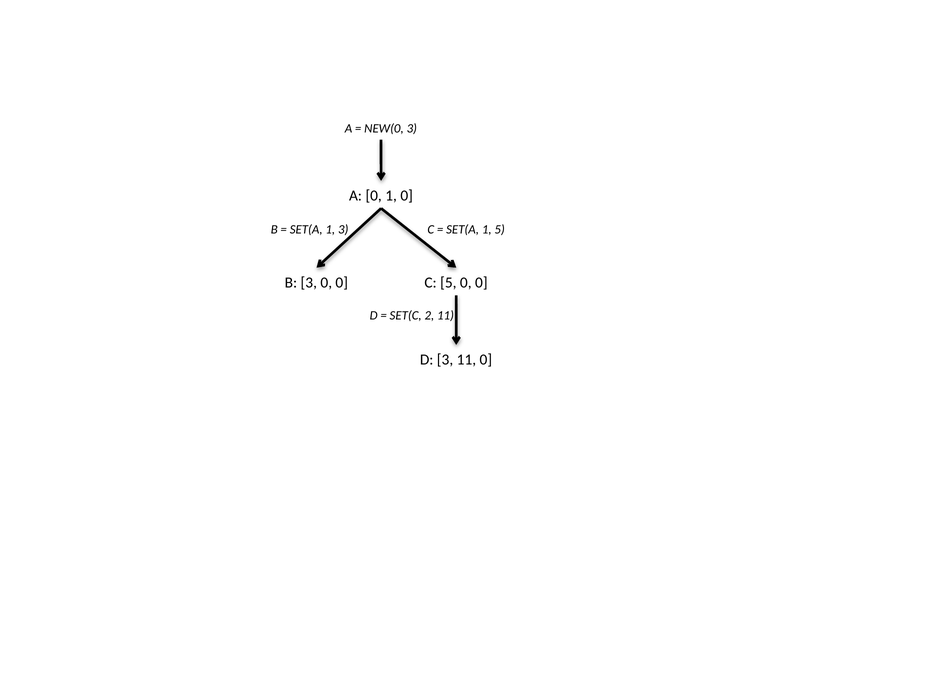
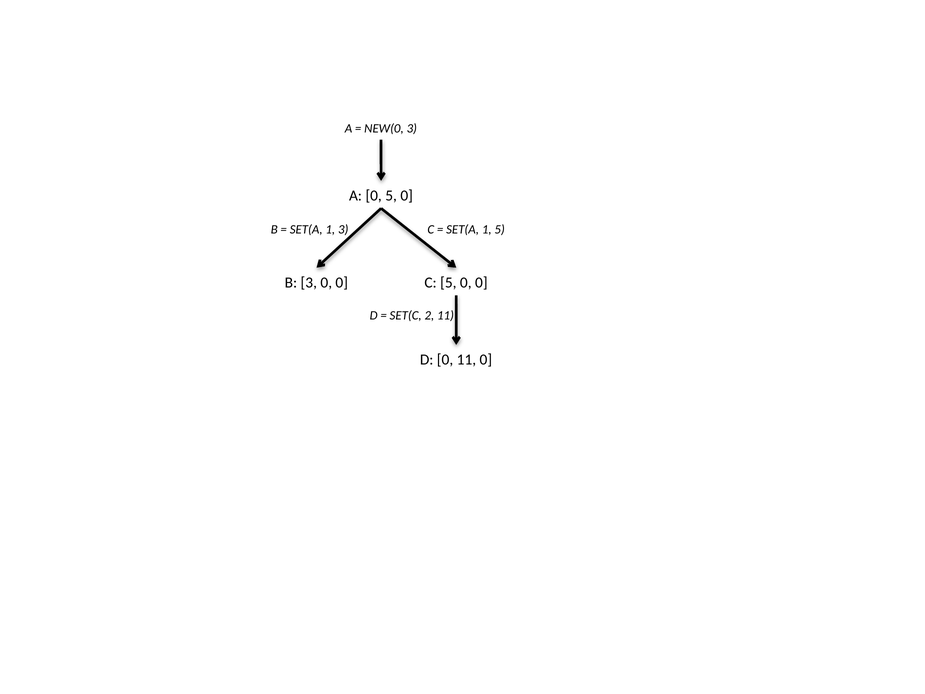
0 1: 1 -> 5
D 3: 3 -> 0
